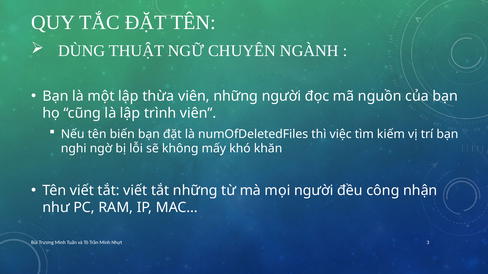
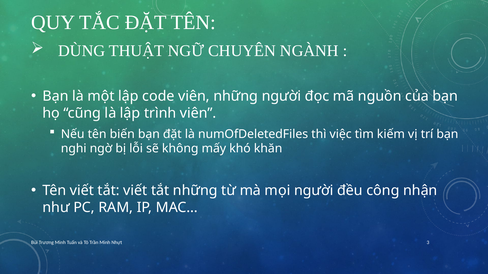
thừa: thừa -> code
